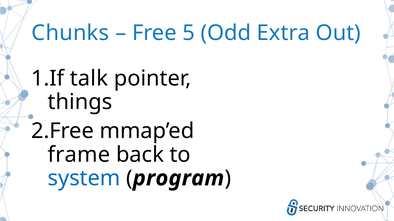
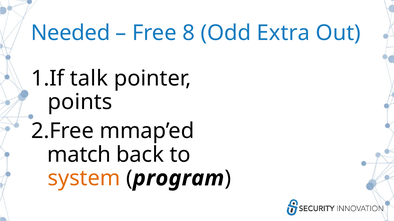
Chunks: Chunks -> Needed
5: 5 -> 8
things: things -> points
frame: frame -> match
system colour: blue -> orange
